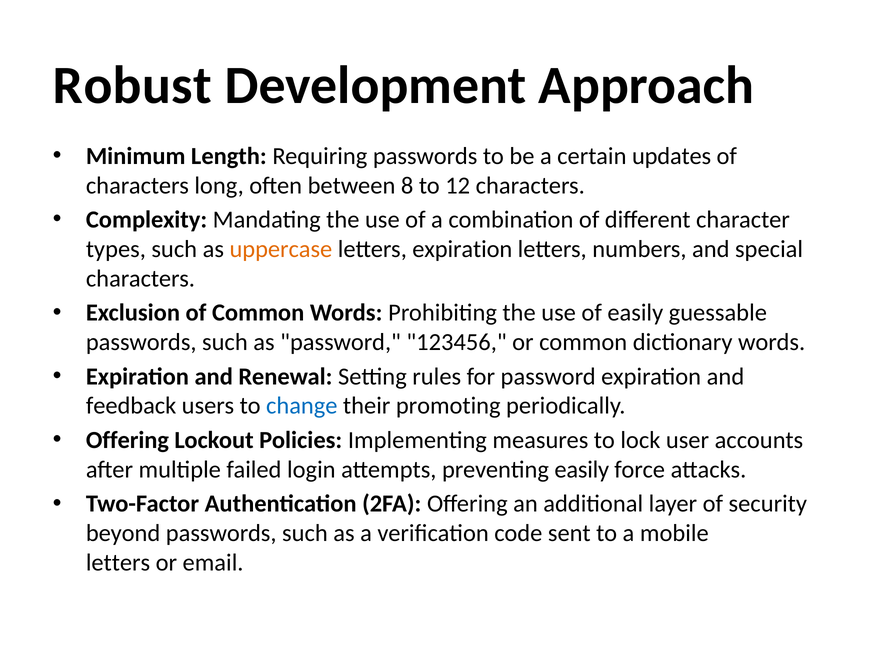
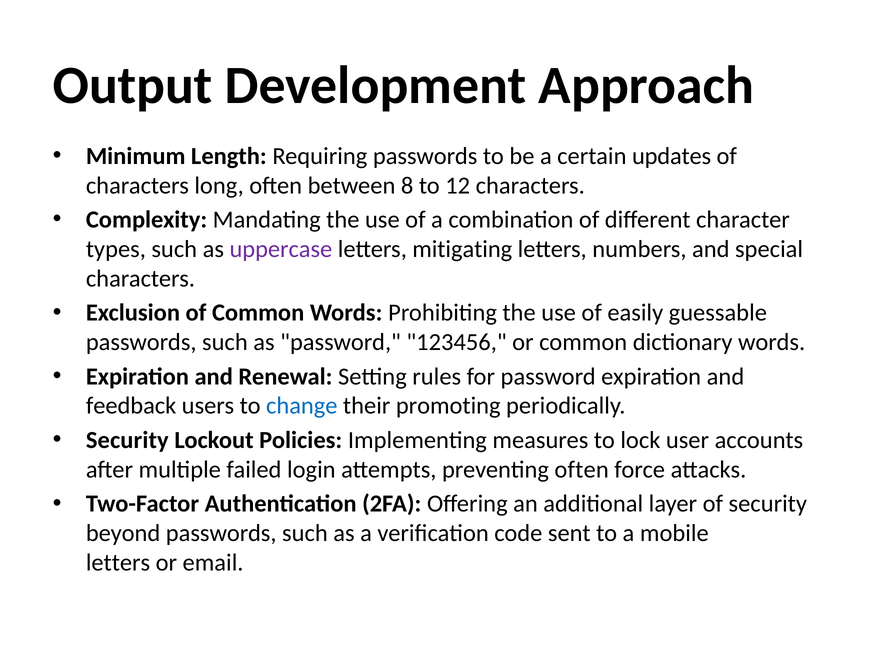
Robust: Robust -> Output
uppercase colour: orange -> purple
letters expiration: expiration -> mitigating
Offering at (127, 440): Offering -> Security
preventing easily: easily -> often
